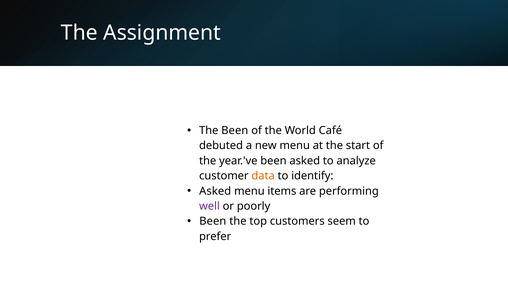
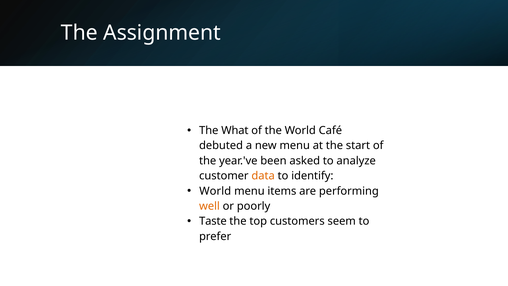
The Been: Been -> What
Asked at (215, 191): Asked -> World
well colour: purple -> orange
Been at (213, 221): Been -> Taste
